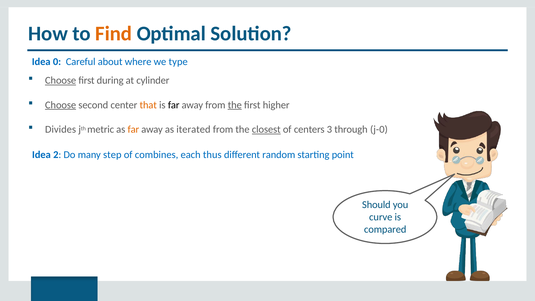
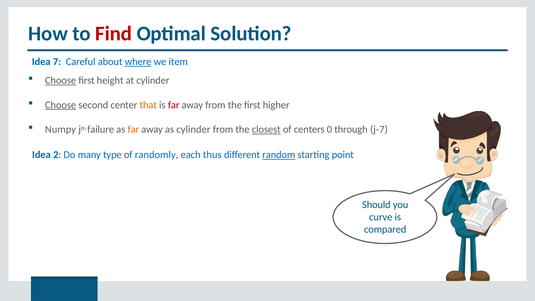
Find colour: orange -> red
0: 0 -> 7
where underline: none -> present
type: type -> item
during: during -> height
far at (174, 105) colour: black -> red
the at (235, 105) underline: present -> none
Divides: Divides -> Numpy
metric: metric -> failure
as iterated: iterated -> cylinder
3: 3 -> 0
j-0: j-0 -> j-7
step: step -> type
combines: combines -> randomly
random underline: none -> present
